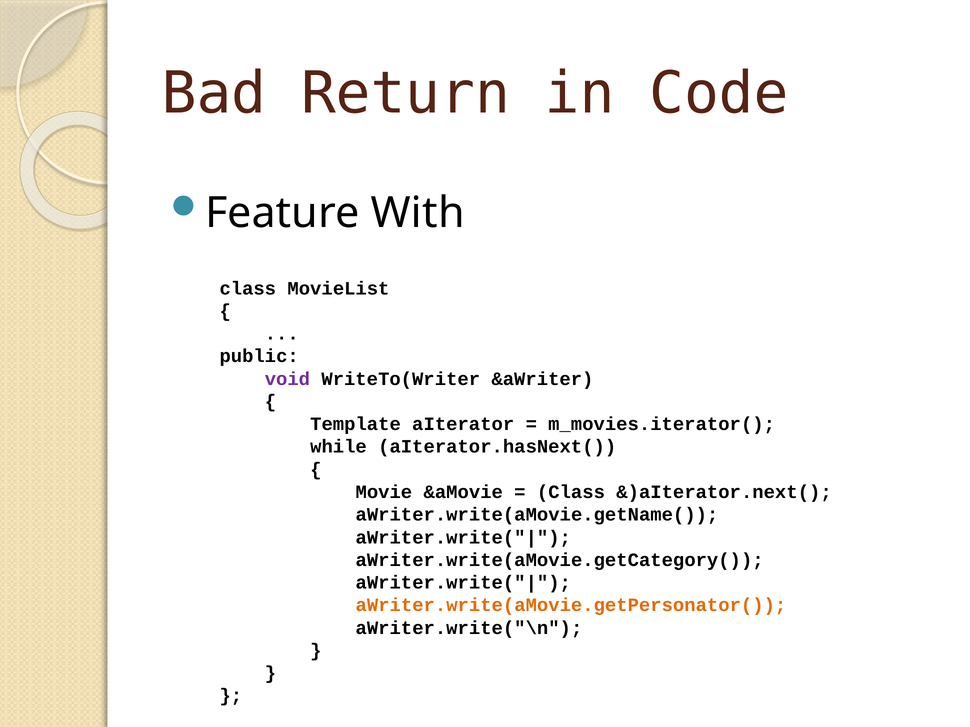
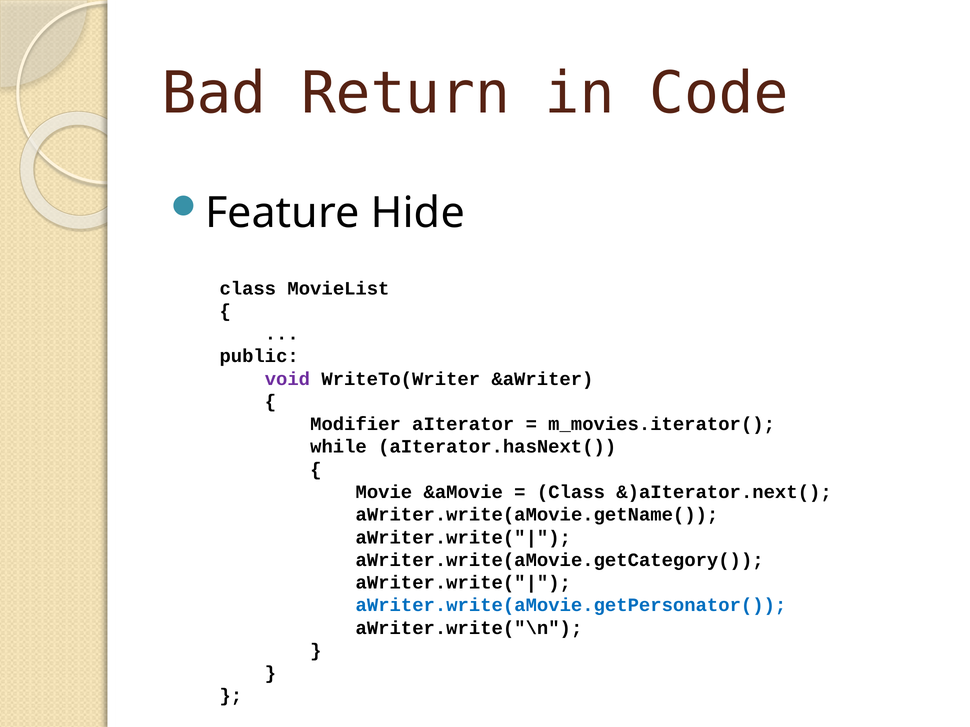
With: With -> Hide
Template: Template -> Modifier
aWriter.write(aMovie.getPersonator( colour: orange -> blue
